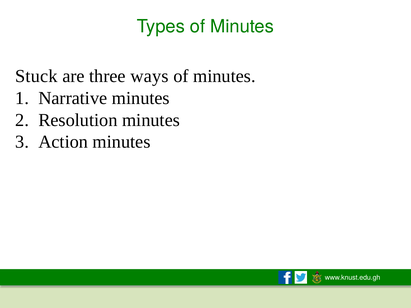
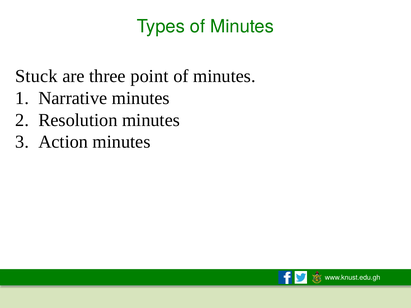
ways: ways -> point
